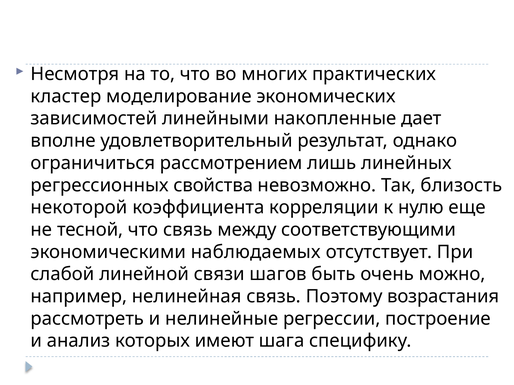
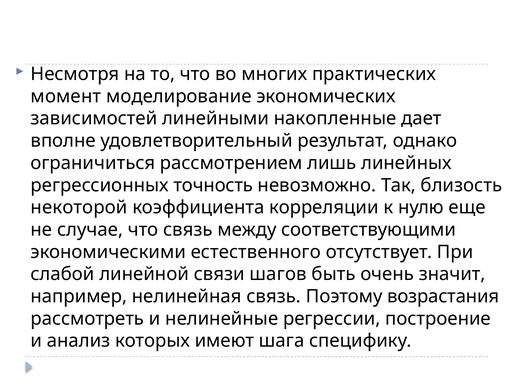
кластер: кластер -> момент
свойства: свойства -> точность
тесной: тесной -> случае
наблюдаемых: наблюдаемых -> естественного
можно: можно -> значит
